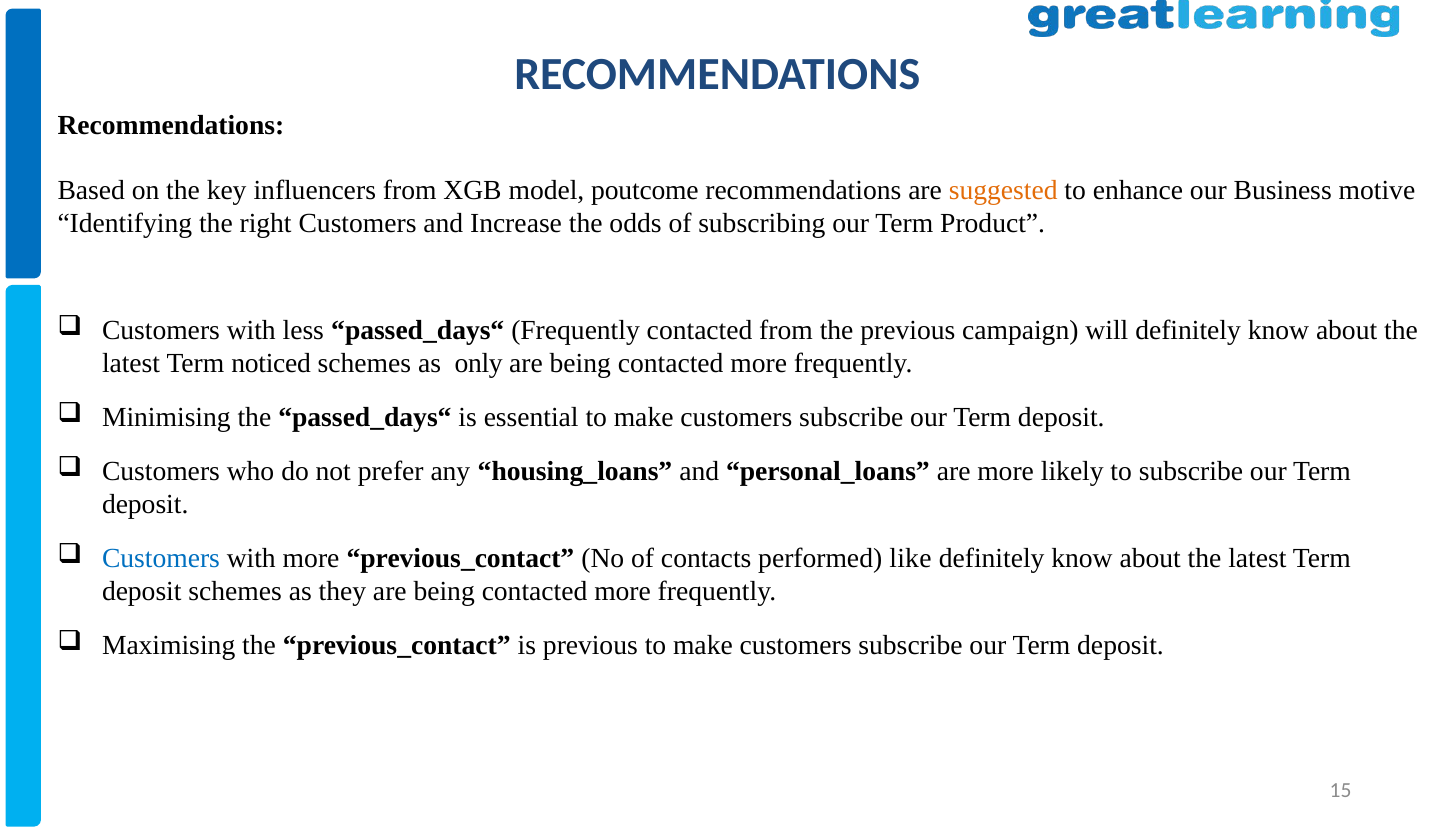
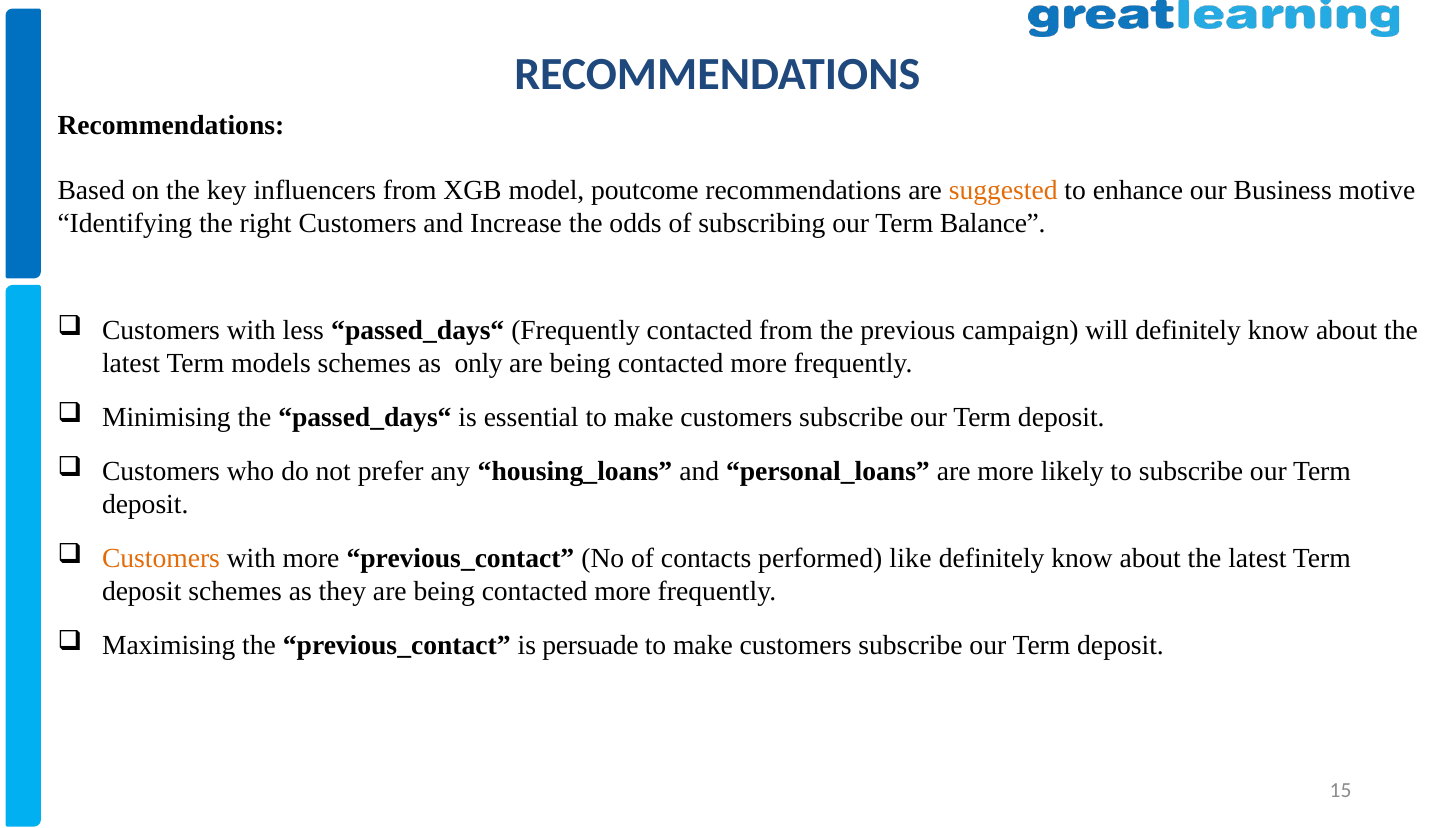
Product: Product -> Balance
noticed: noticed -> models
Customers at (161, 559) colour: blue -> orange
is previous: previous -> persuade
